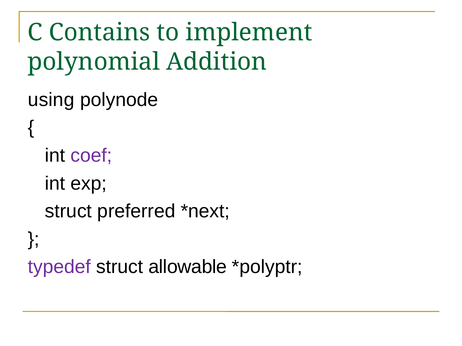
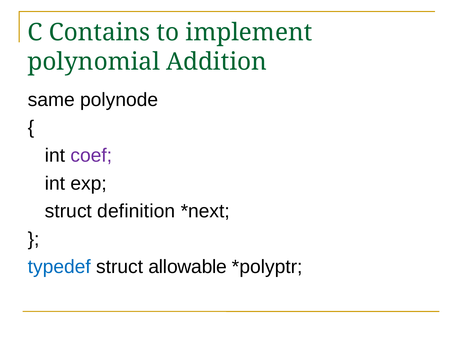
using: using -> same
preferred: preferred -> definition
typedef colour: purple -> blue
